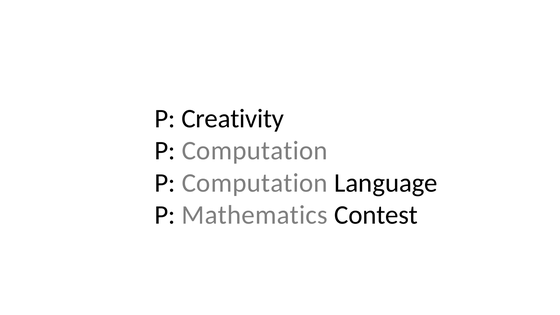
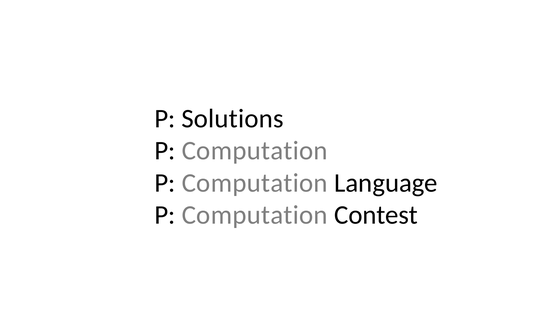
Creativity: Creativity -> Solutions
Mathematics at (255, 215): Mathematics -> Computation
